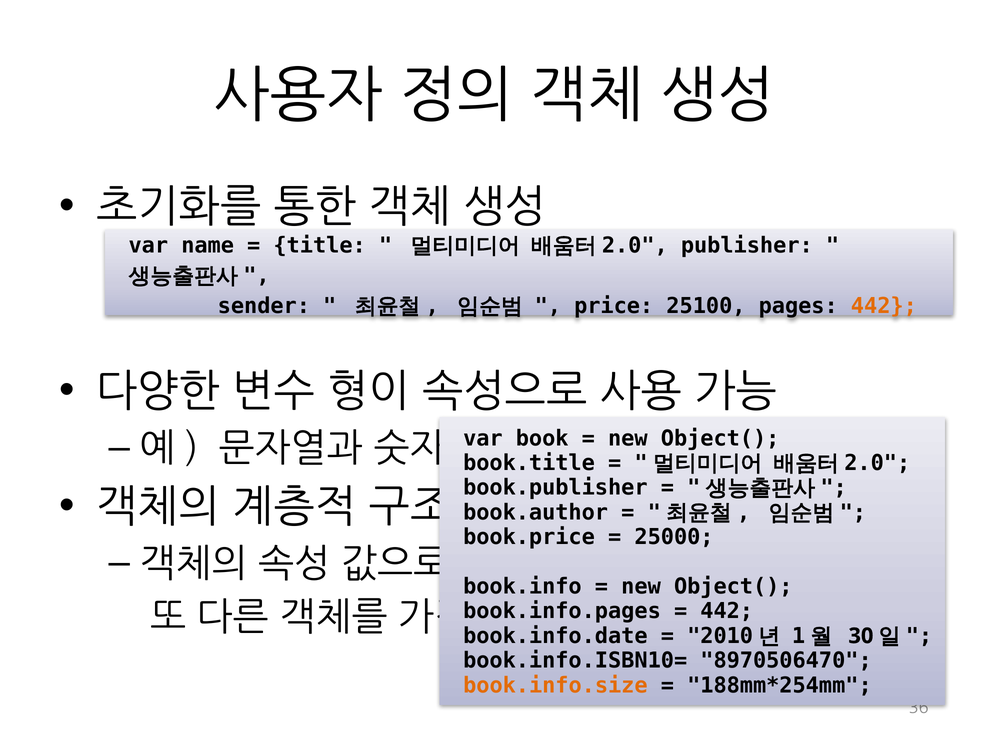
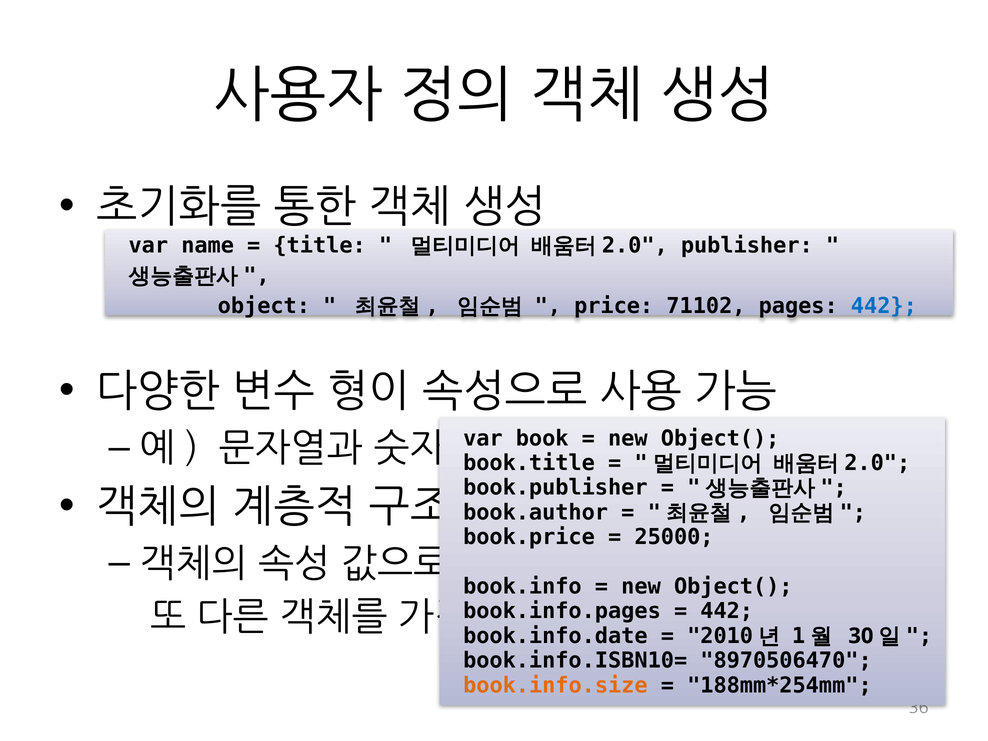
sender: sender -> object
25100: 25100 -> 71102
442 at (884, 306) colour: orange -> blue
